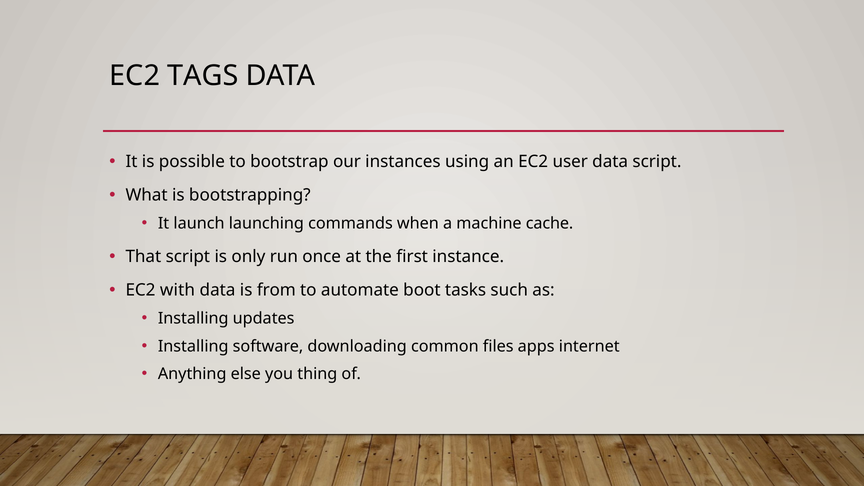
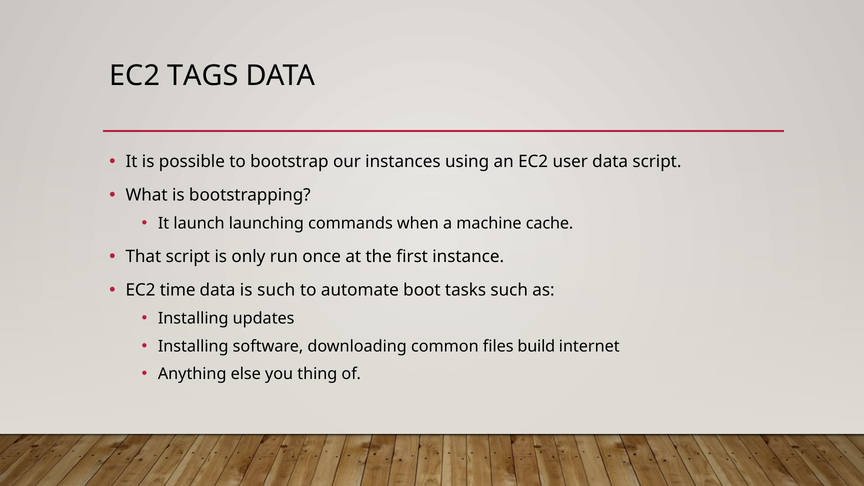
with: with -> time
is from: from -> such
apps: apps -> build
